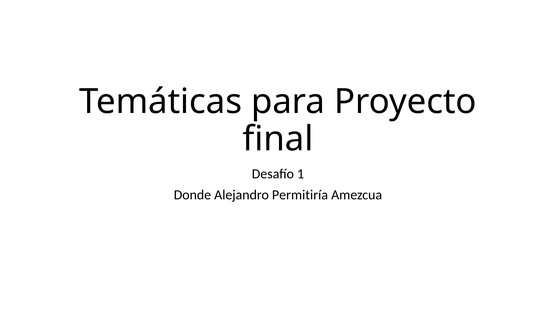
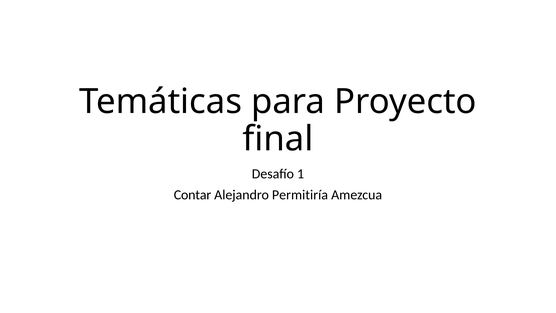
Donde: Donde -> Contar
